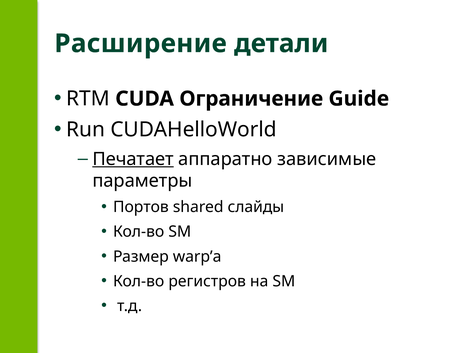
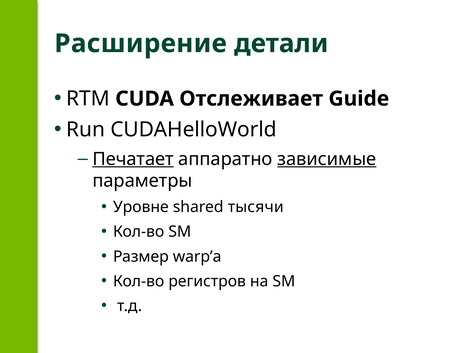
Ограничение: Ограничение -> Отслеживает
зависимые underline: none -> present
Портов: Портов -> Уровне
слайды: слайды -> тысячи
